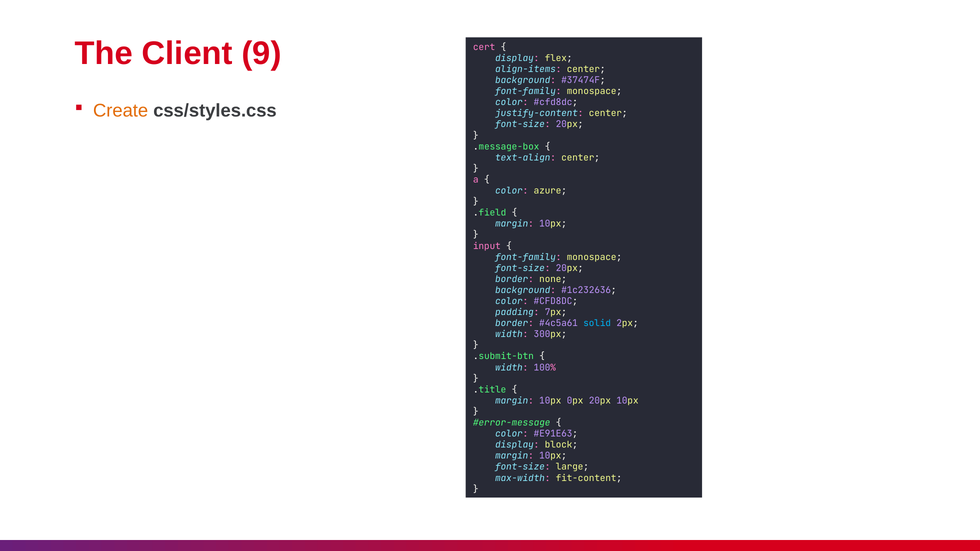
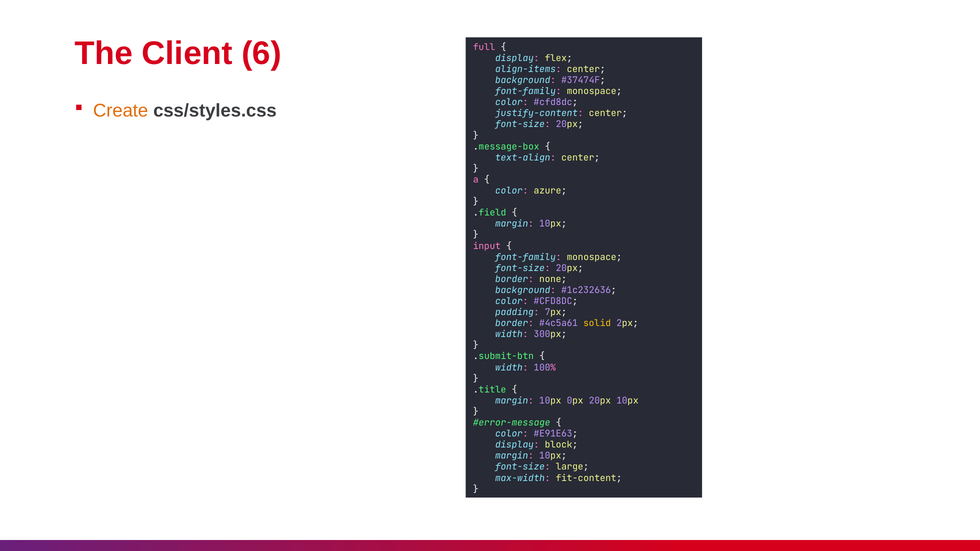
9: 9 -> 6
cert: cert -> full
solid colour: light blue -> yellow
